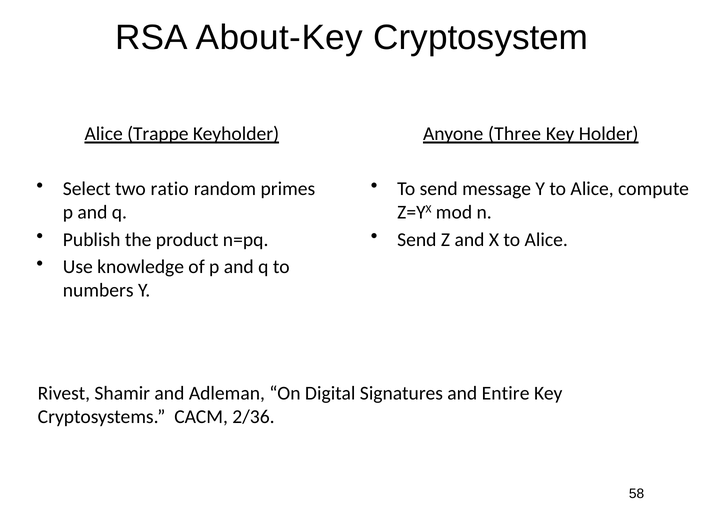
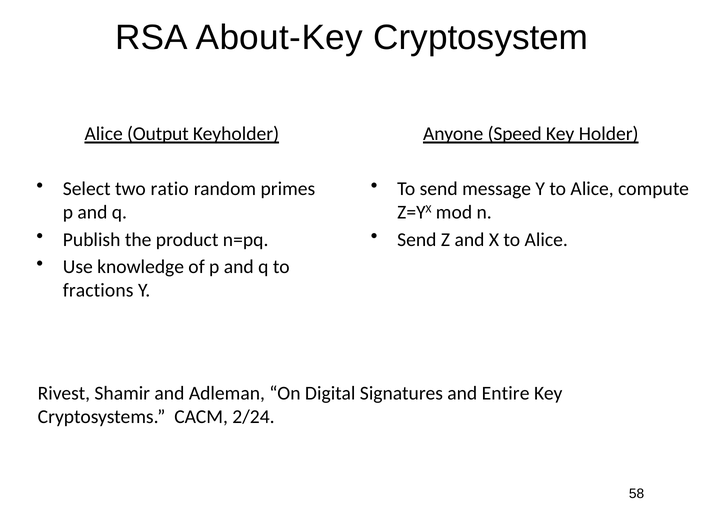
Trappe: Trappe -> Output
Three: Three -> Speed
numbers: numbers -> fractions
2/36: 2/36 -> 2/24
